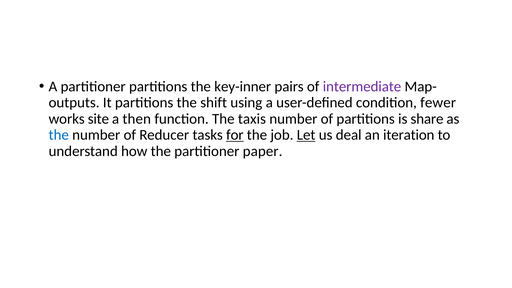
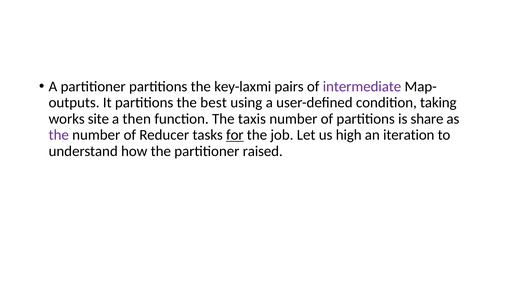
key-inner: key-inner -> key-laxmi
shift: shift -> best
fewer: fewer -> taking
the at (59, 135) colour: blue -> purple
Let underline: present -> none
deal: deal -> high
paper: paper -> raised
